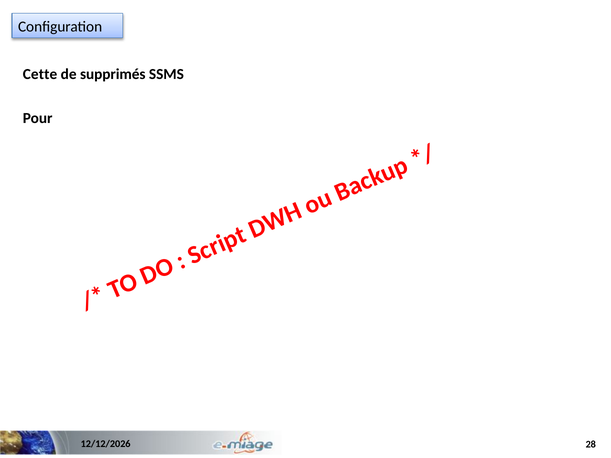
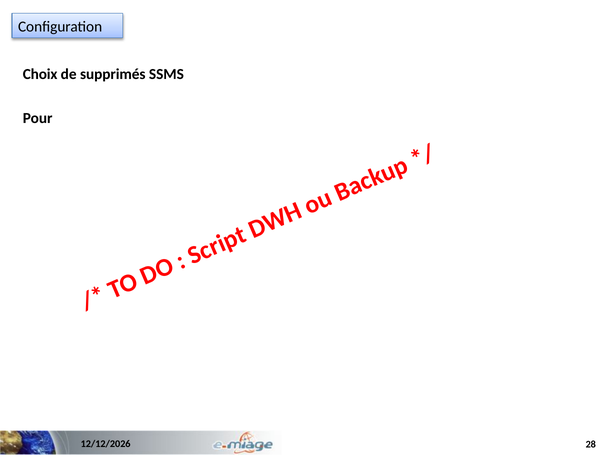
Cette: Cette -> Choix
